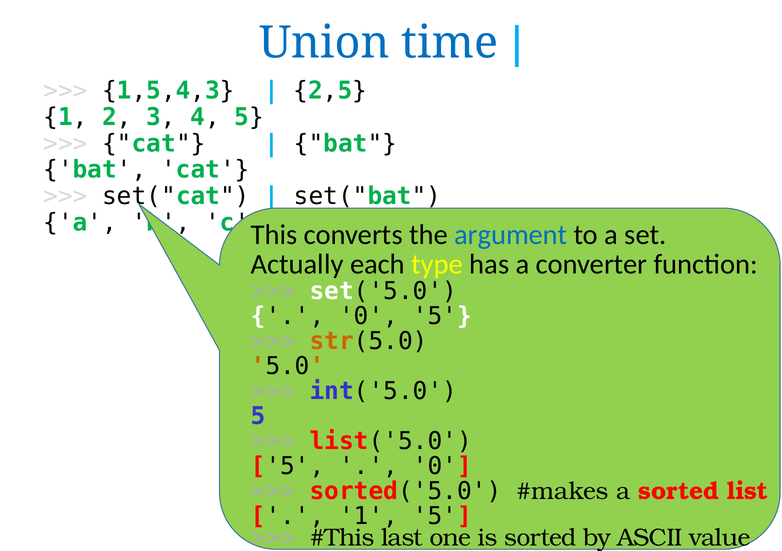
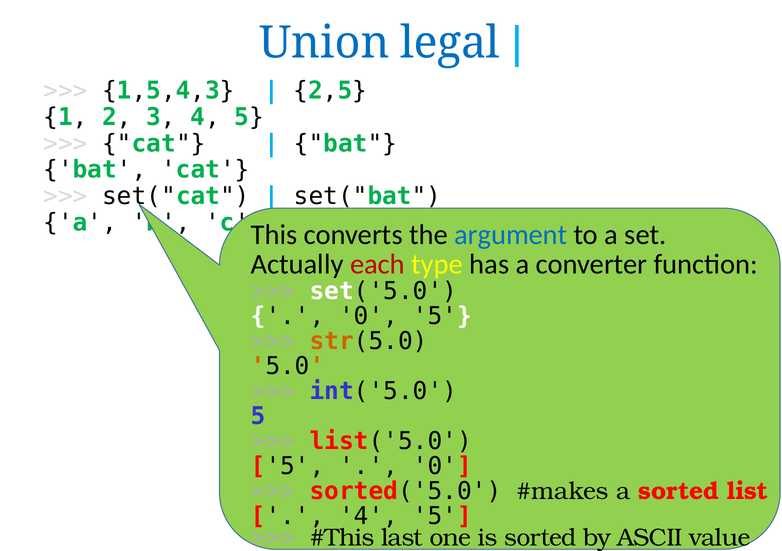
time: time -> legal
each colour: black -> red
1 at (369, 516): 1 -> 4
